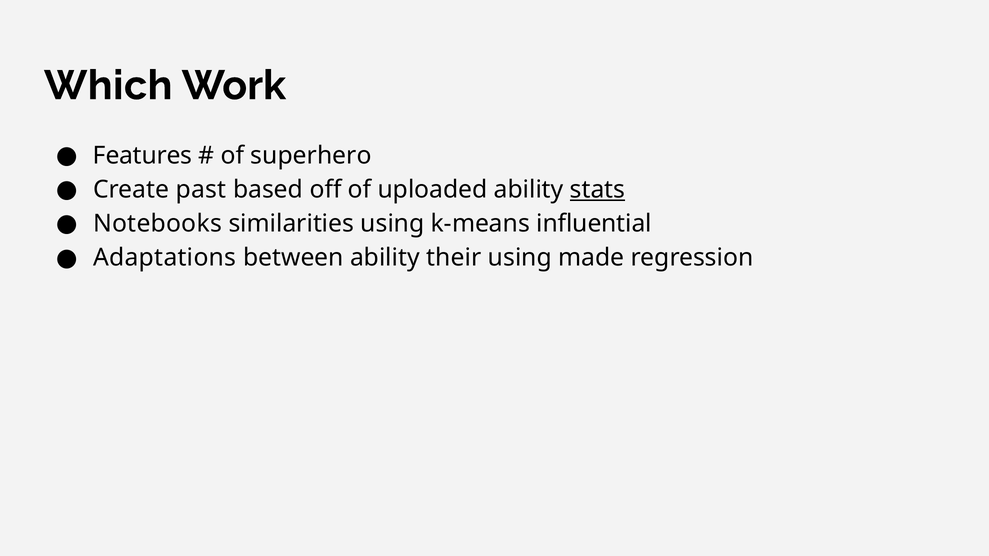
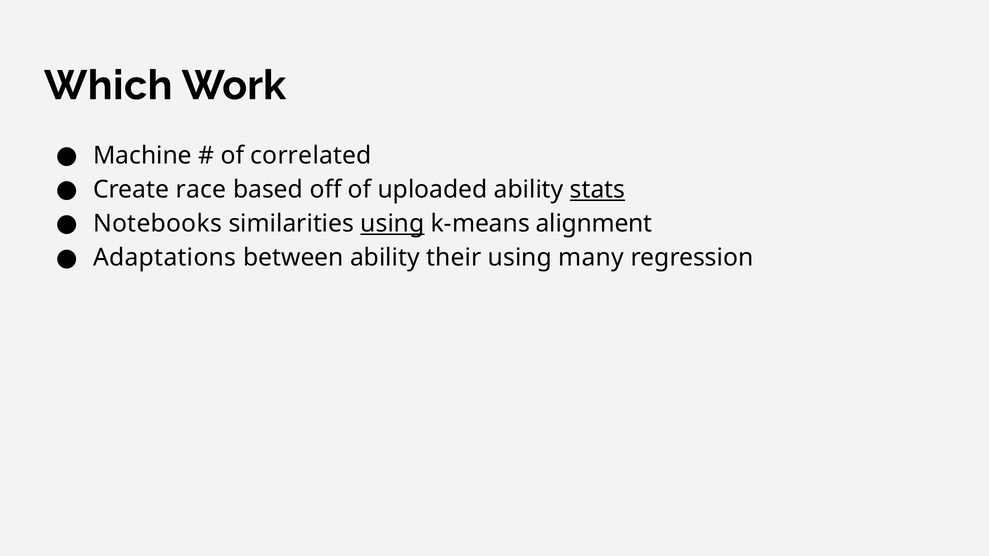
Features: Features -> Machine
superhero: superhero -> correlated
past: past -> race
using at (392, 224) underline: none -> present
influential: influential -> alignment
made: made -> many
